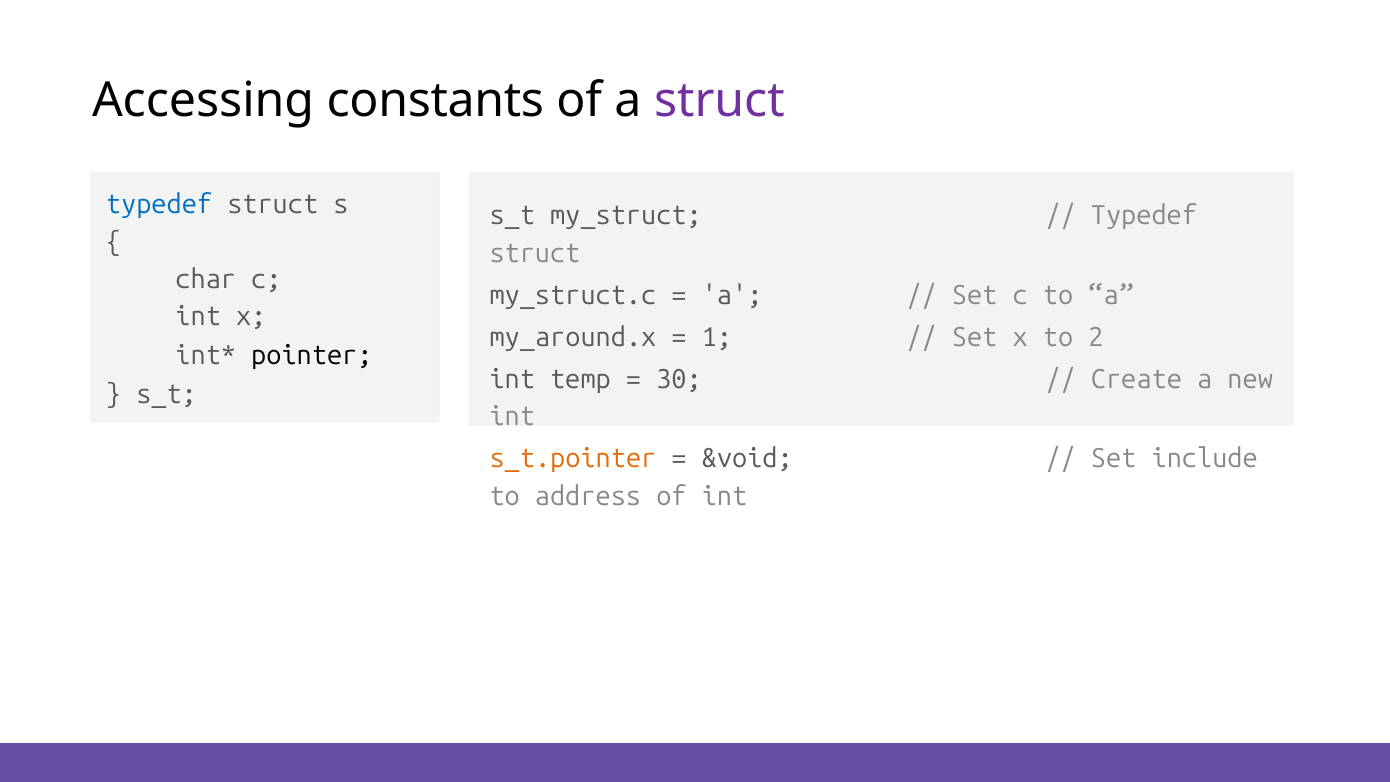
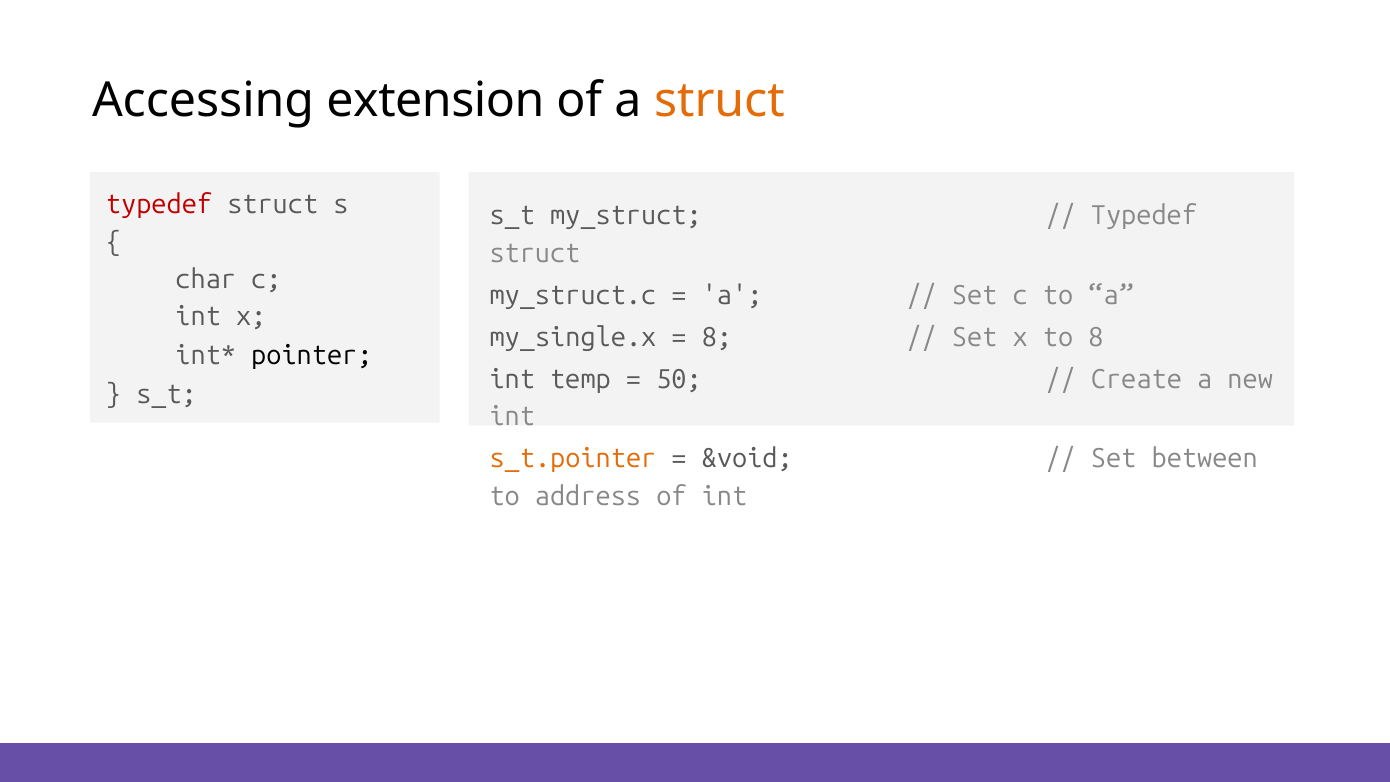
constants: constants -> extension
struct at (719, 101) colour: purple -> orange
typedef at (159, 204) colour: blue -> red
my_around.x: my_around.x -> my_single.x
1 at (717, 337): 1 -> 8
to 2: 2 -> 8
30: 30 -> 50
include: include -> between
